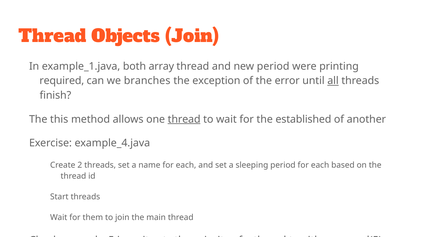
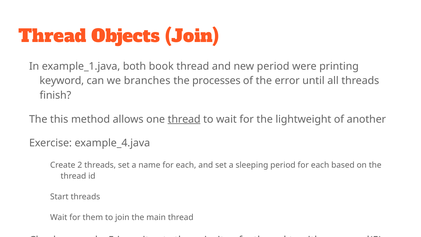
array: array -> book
required: required -> keyword
exception: exception -> processes
all underline: present -> none
established: established -> lightweight
